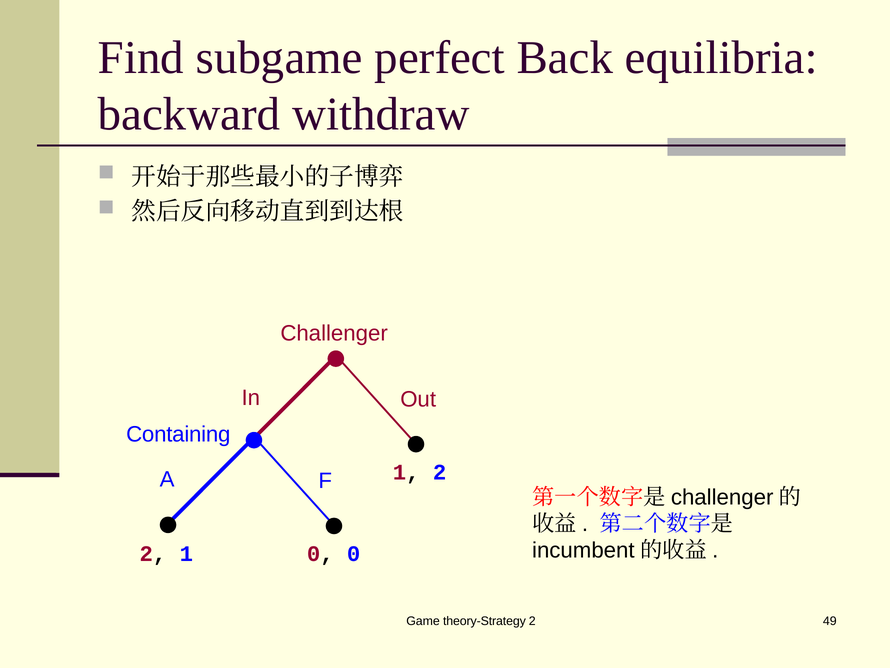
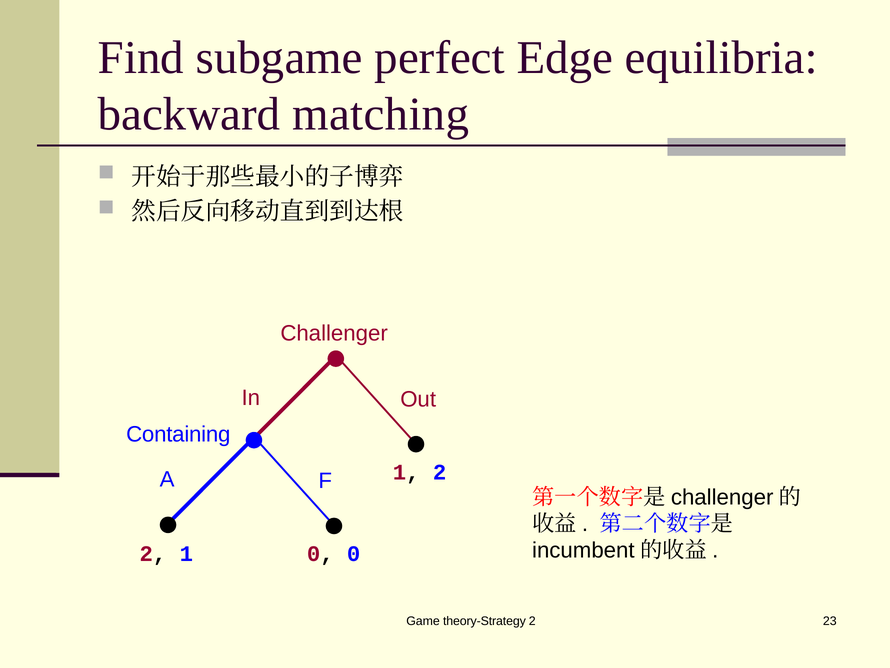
Back: Back -> Edge
withdraw: withdraw -> matching
49: 49 -> 23
